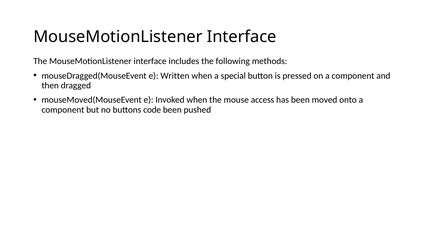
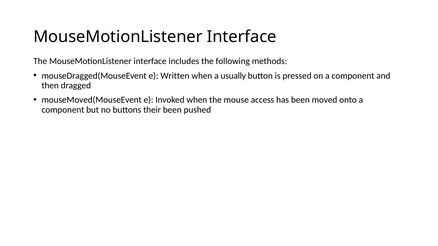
special: special -> usually
code: code -> their
